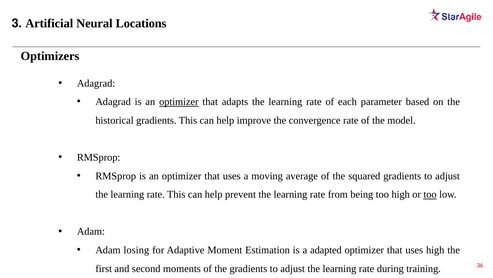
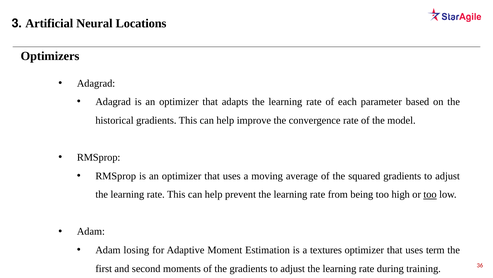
optimizer at (179, 102) underline: present -> none
adapted: adapted -> textures
uses high: high -> term
